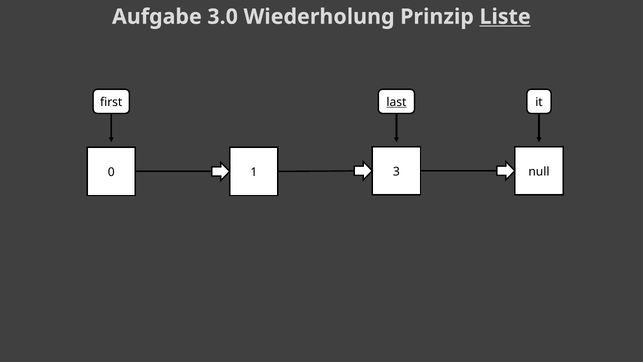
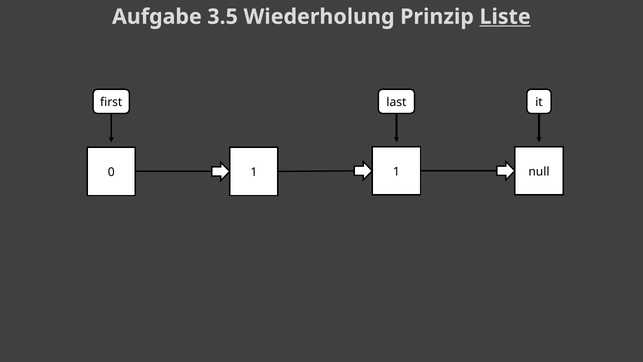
3.0: 3.0 -> 3.5
last underline: present -> none
0 3: 3 -> 1
